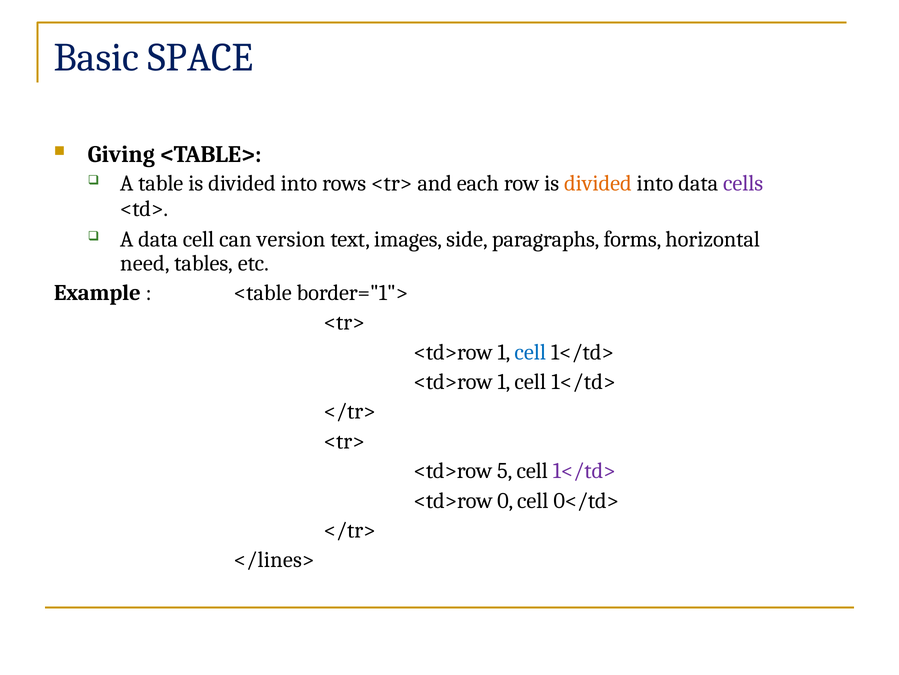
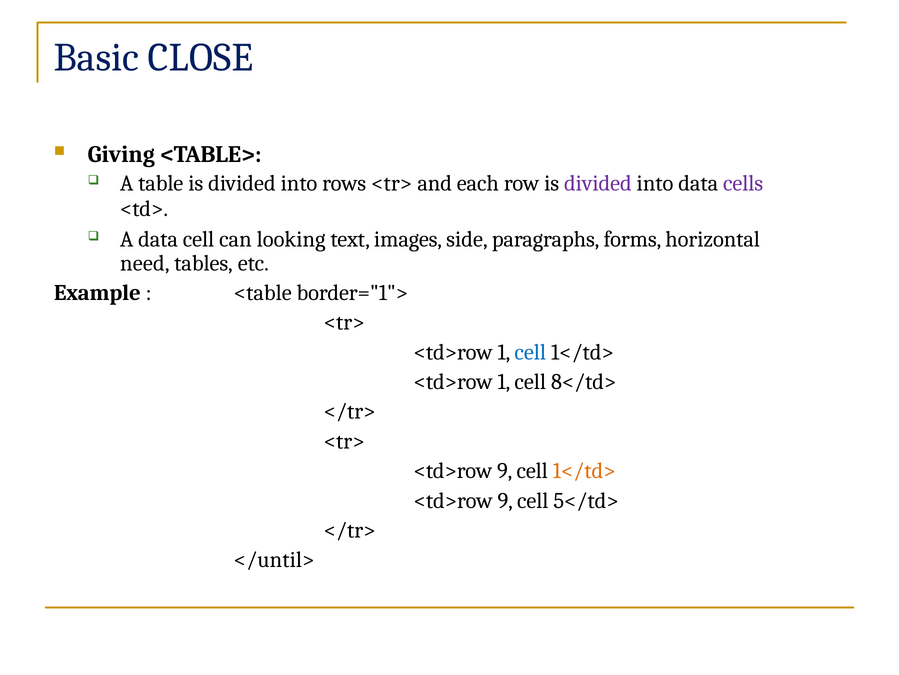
SPACE: SPACE -> CLOSE
divided at (598, 183) colour: orange -> purple
version: version -> looking
1</td> at (584, 381): 1</td> -> 8</td>
5 at (505, 470): 5 -> 9
1</td> at (584, 470) colour: purple -> orange
0 at (505, 500): 0 -> 9
0</td>: 0</td> -> 5</td>
</lines>: </lines> -> </until>
